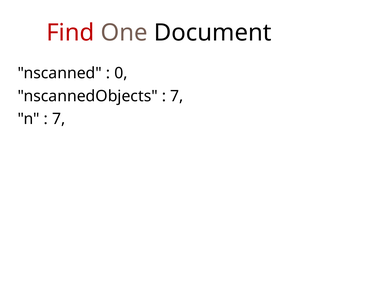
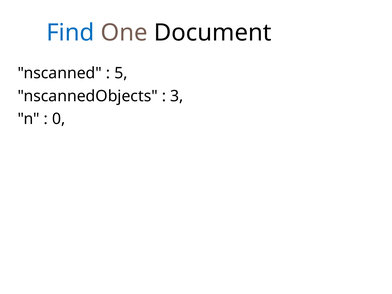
Find colour: red -> blue
0: 0 -> 5
7 at (177, 96): 7 -> 3
7 at (59, 119): 7 -> 0
